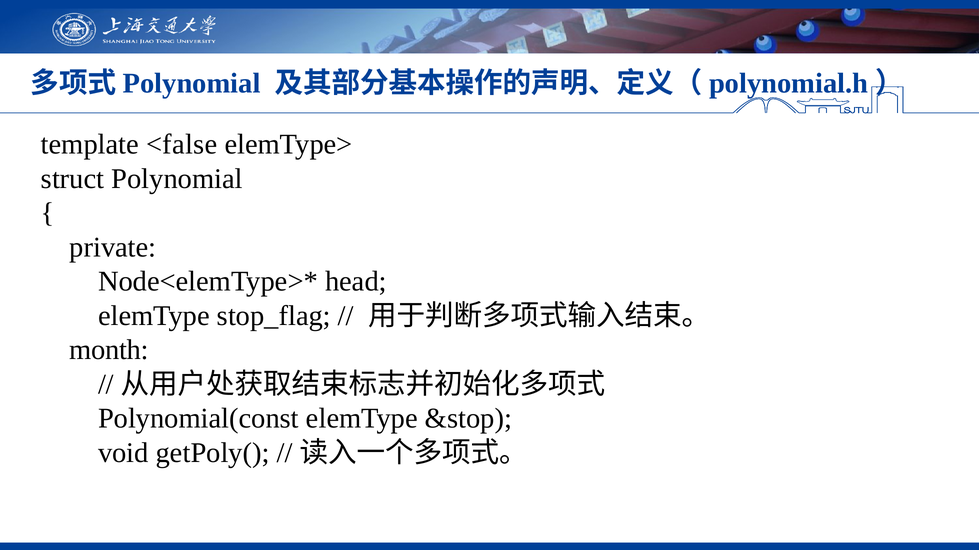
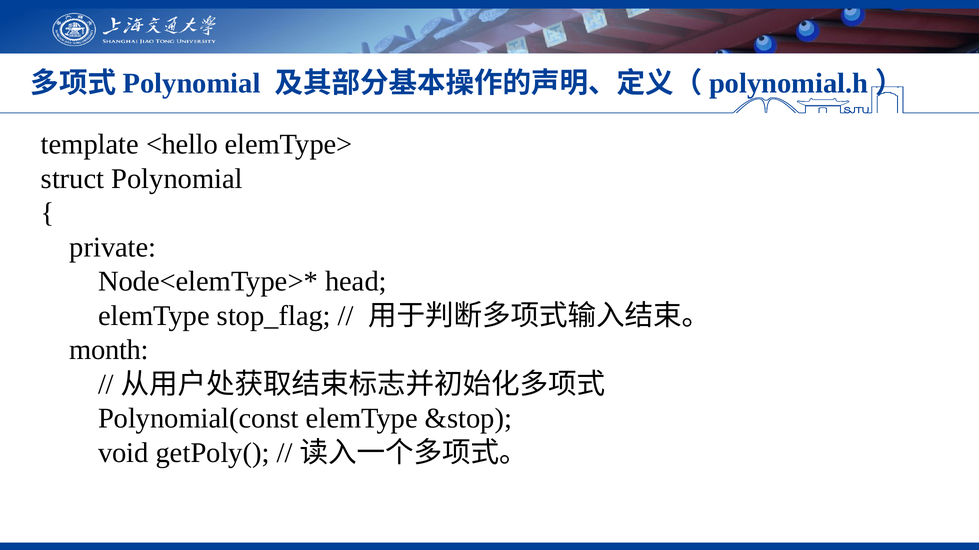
<false: <false -> <hello
